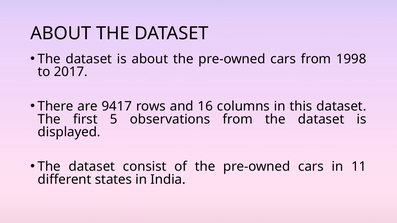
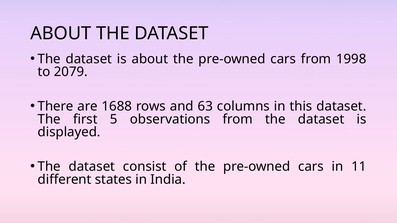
2017: 2017 -> 2079
9417: 9417 -> 1688
16: 16 -> 63
